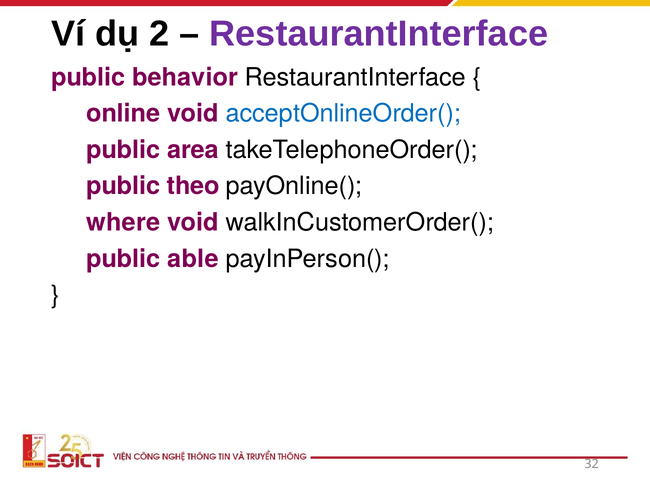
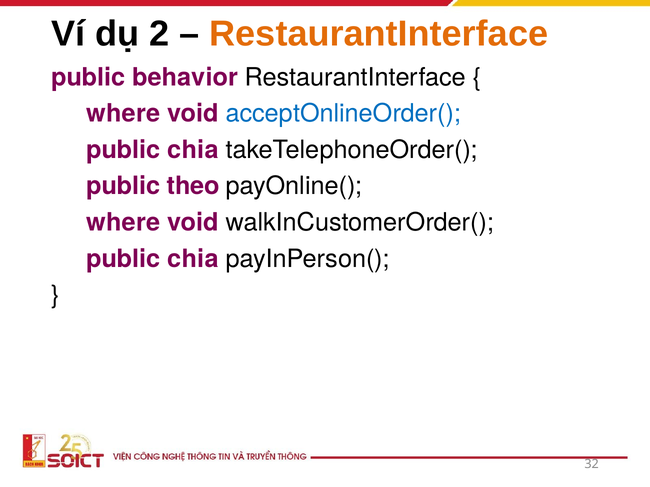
RestaurantInterface at (379, 34) colour: purple -> orange
online at (123, 114): online -> where
area at (193, 150): area -> chia
able at (193, 259): able -> chia
